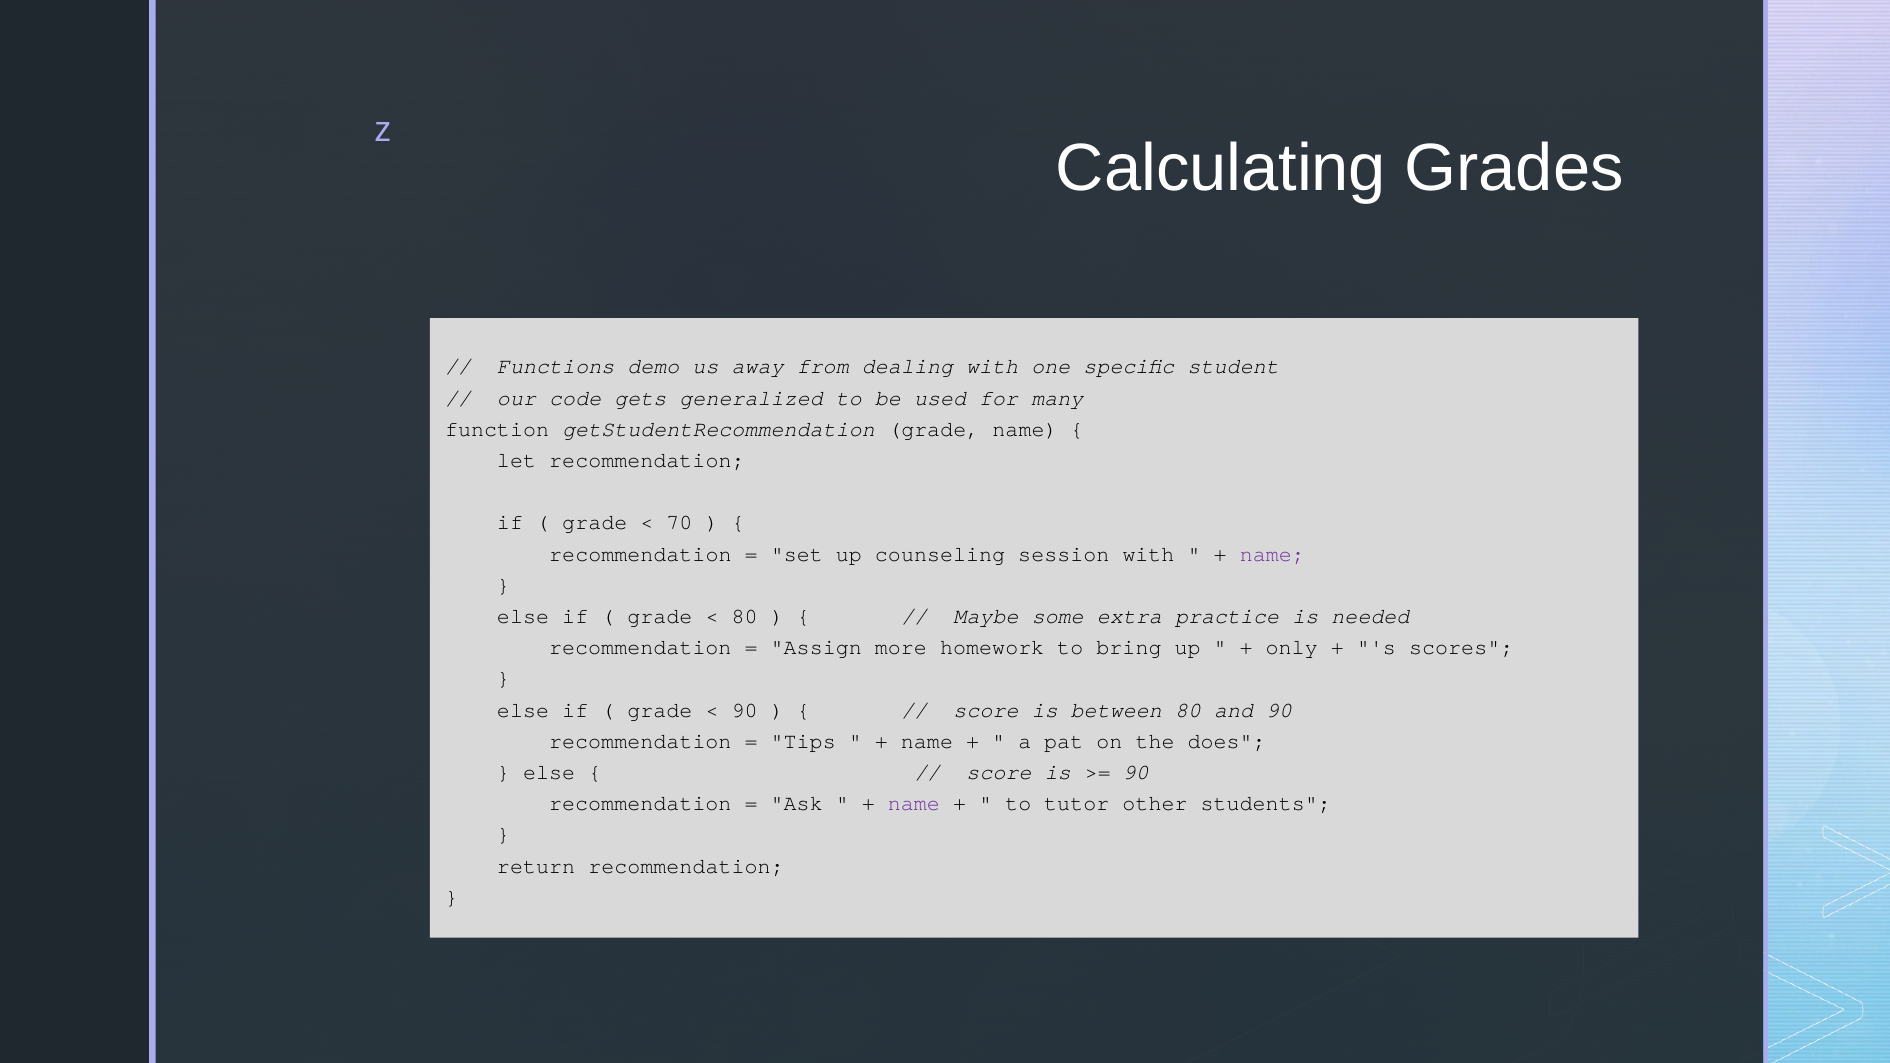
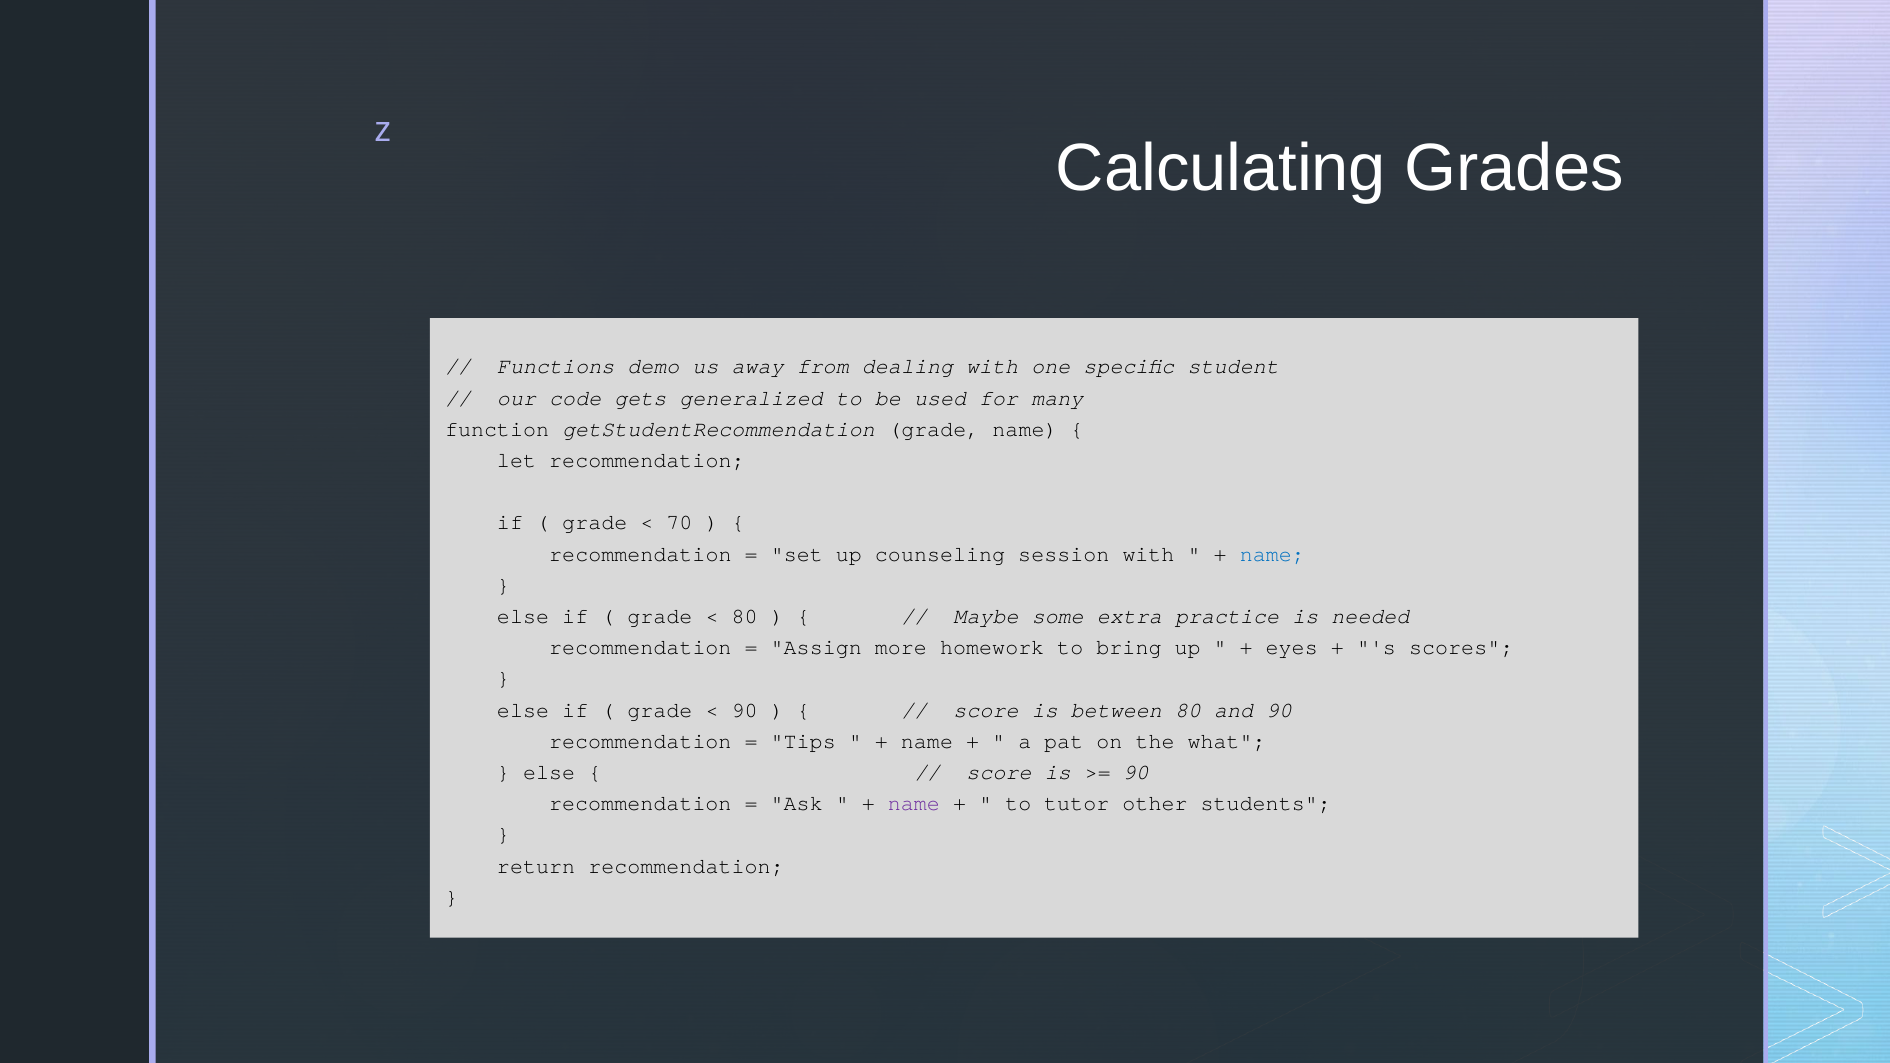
name at (1272, 554) colour: purple -> blue
only: only -> eyes
does: does -> what
